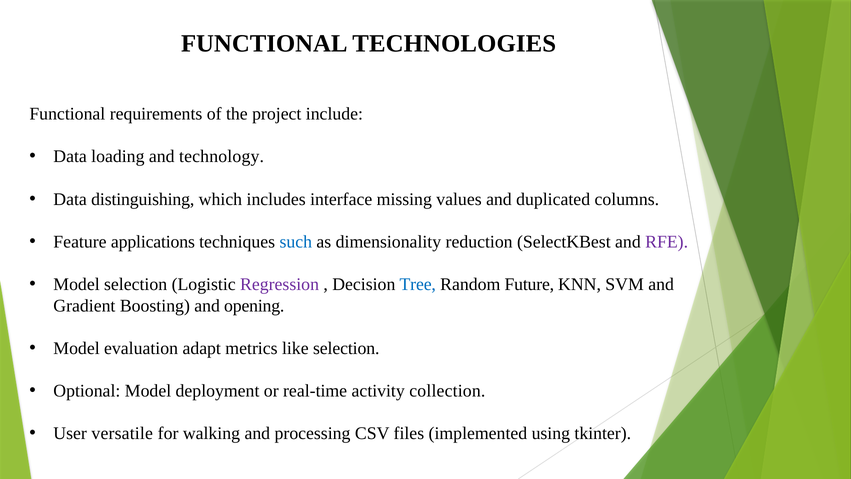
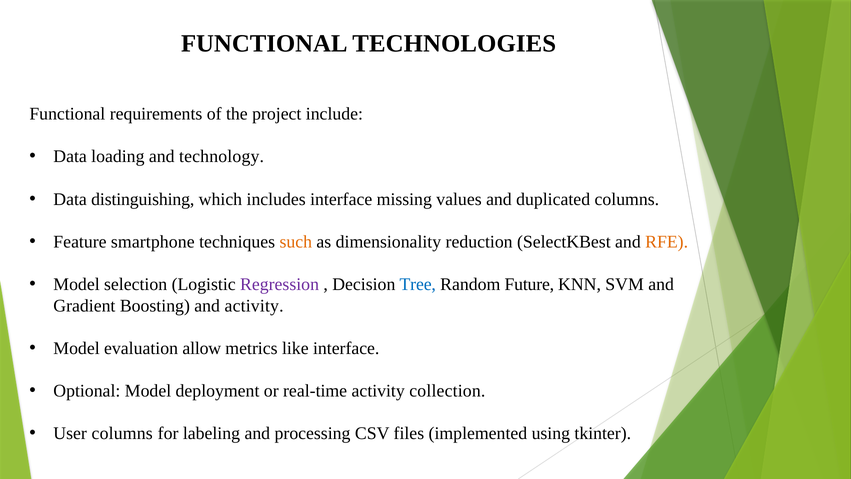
applications: applications -> smartphone
such colour: blue -> orange
RFE colour: purple -> orange
and opening: opening -> activity
adapt: adapt -> allow
like selection: selection -> interface
User versatile: versatile -> columns
walking: walking -> labeling
